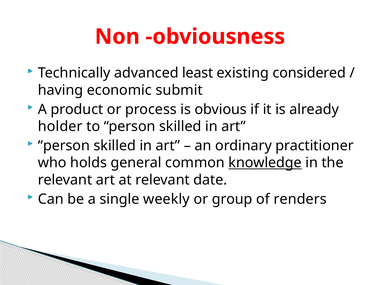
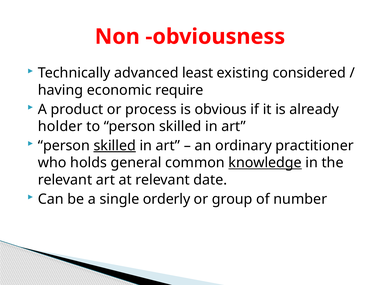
submit: submit -> require
skilled at (115, 146) underline: none -> present
weekly: weekly -> orderly
renders: renders -> number
